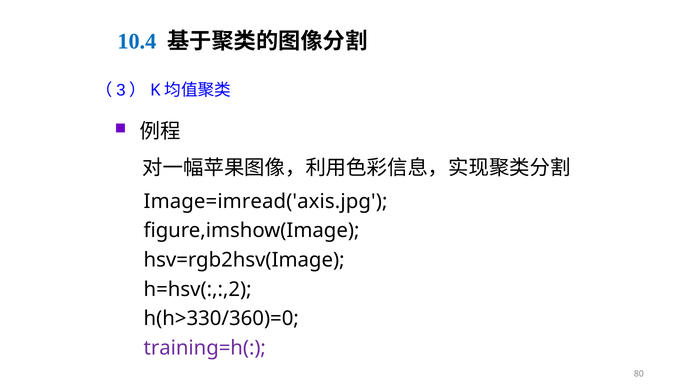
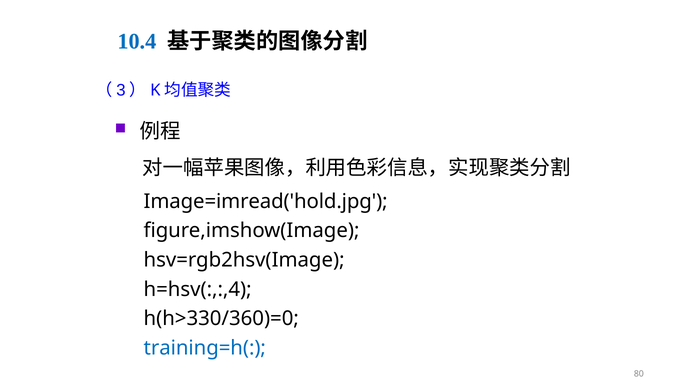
Image=imread('axis.jpg: Image=imread('axis.jpg -> Image=imread('hold.jpg
h=hsv(:,:,2: h=hsv(:,:,2 -> h=hsv(:,:,4
training=h( colour: purple -> blue
